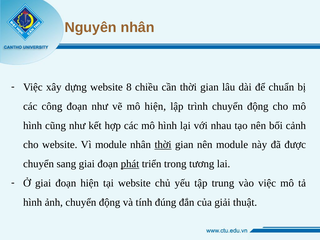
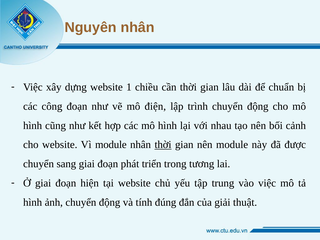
8: 8 -> 1
mô hiện: hiện -> điện
phát underline: present -> none
